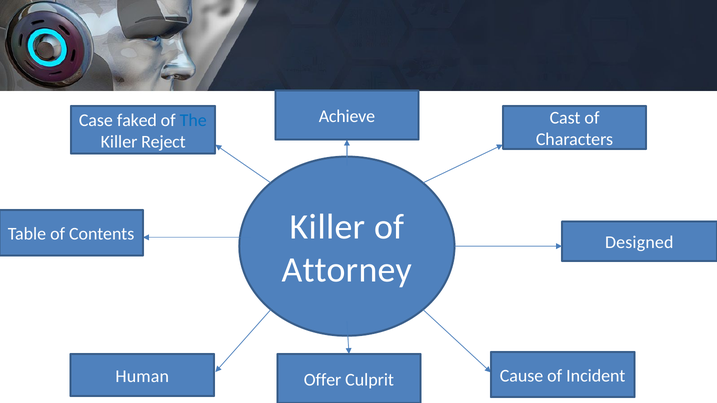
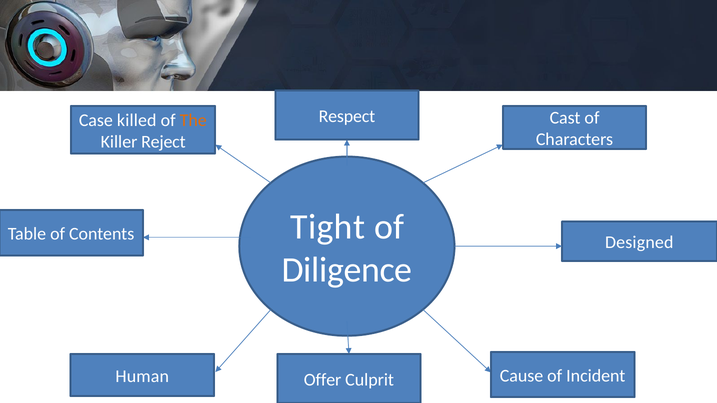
Achieve: Achieve -> Respect
faked: faked -> killed
The colour: blue -> orange
Killer at (328, 227): Killer -> Tight
Attorney: Attorney -> Diligence
